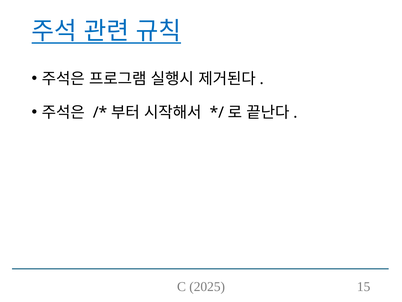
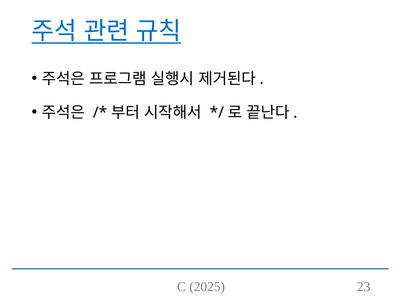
15: 15 -> 23
